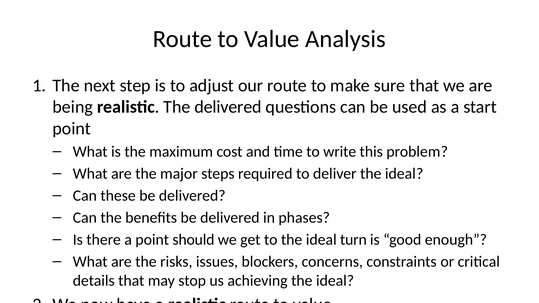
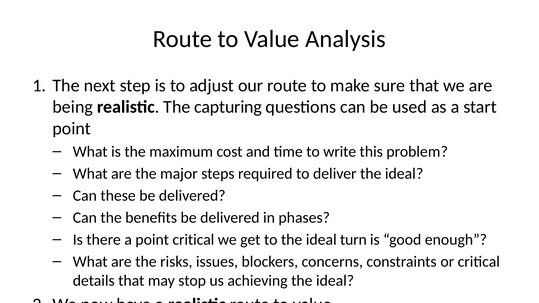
The delivered: delivered -> capturing
point should: should -> critical
